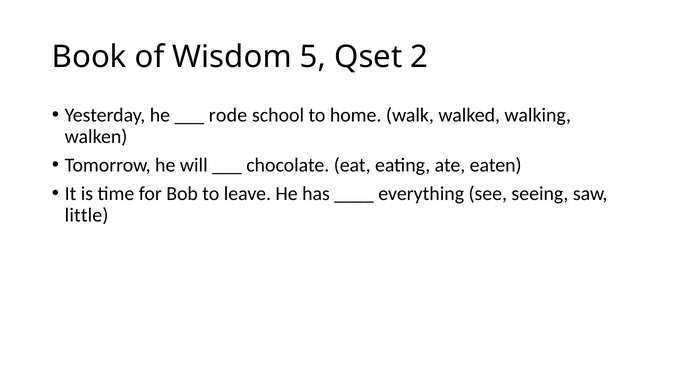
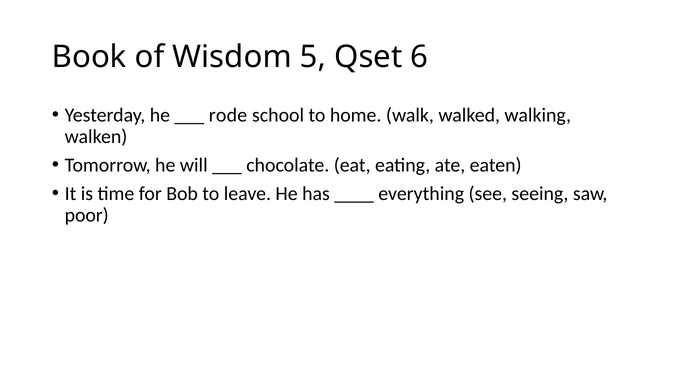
2: 2 -> 6
little: little -> poor
